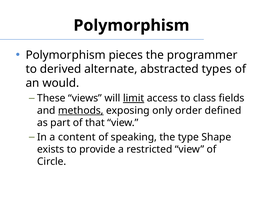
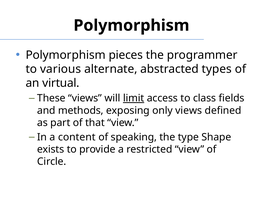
derived: derived -> various
would: would -> virtual
methods underline: present -> none
only order: order -> views
